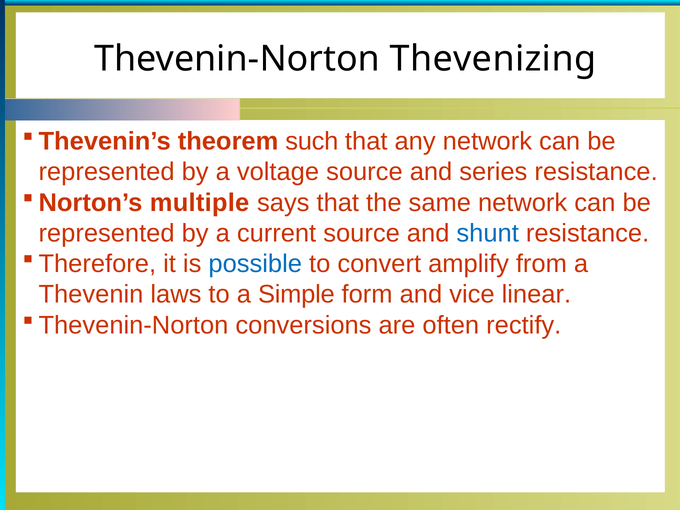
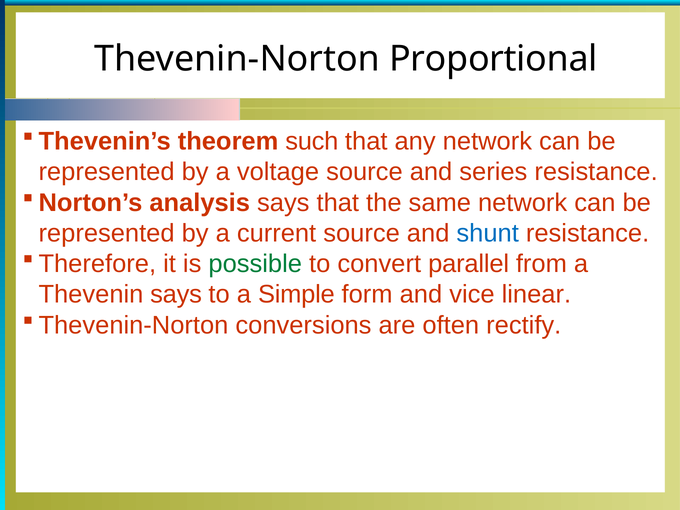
Thevenizing: Thevenizing -> Proportional
multiple: multiple -> analysis
possible colour: blue -> green
amplify: amplify -> parallel
Thevenin laws: laws -> says
